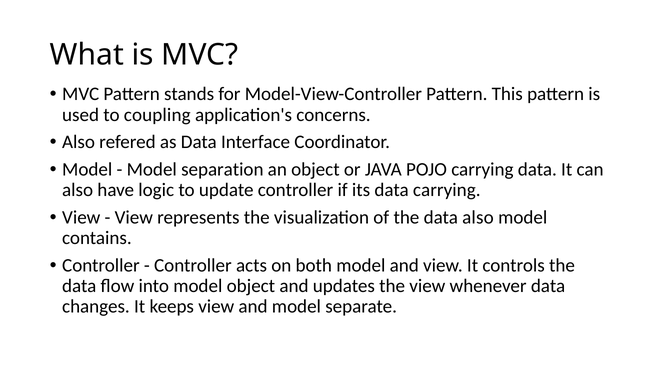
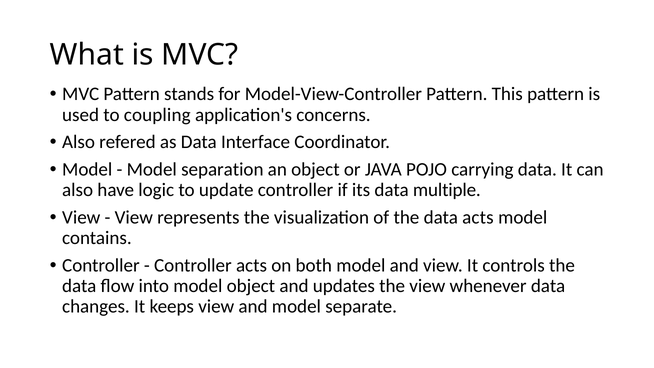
data carrying: carrying -> multiple
data also: also -> acts
